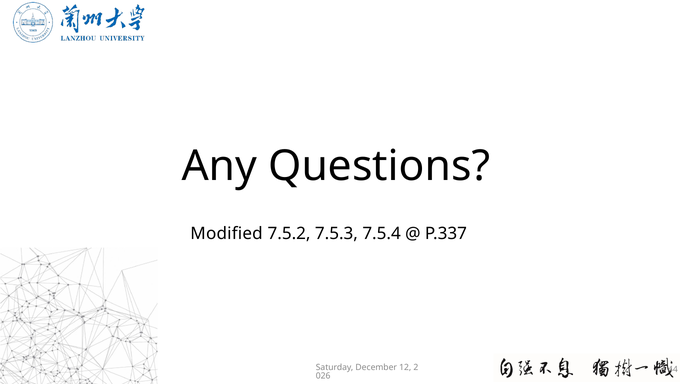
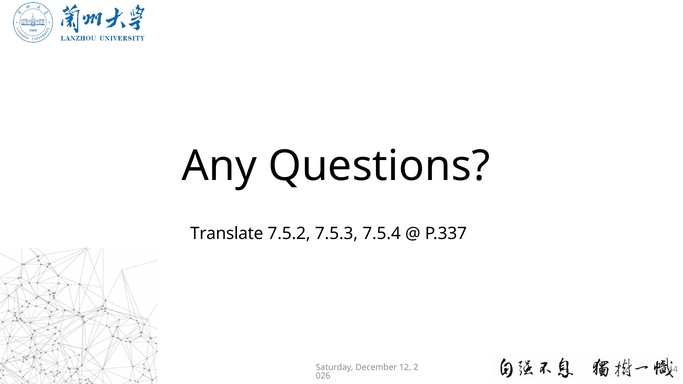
Modified: Modified -> Translate
